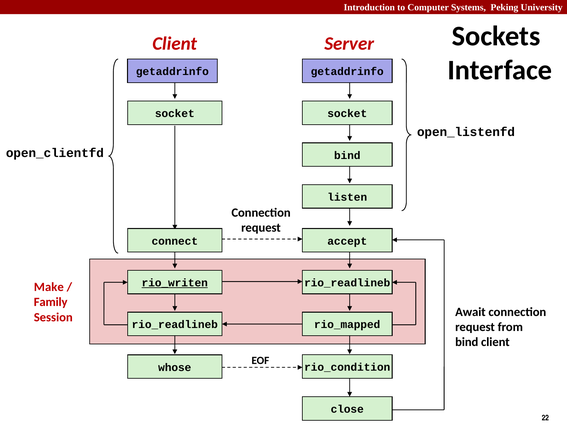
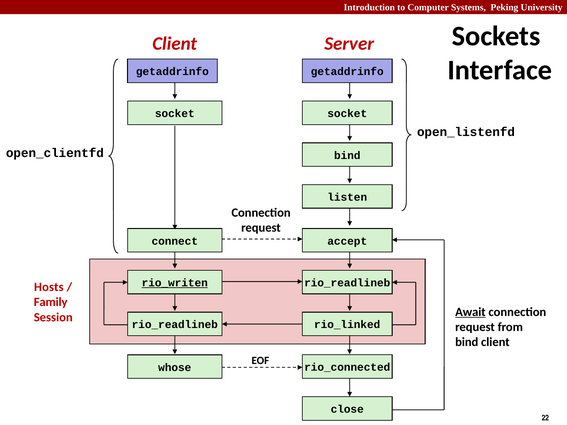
Make: Make -> Hosts
Await underline: none -> present
rio_mapped: rio_mapped -> rio_linked
rio_condition: rio_condition -> rio_connected
